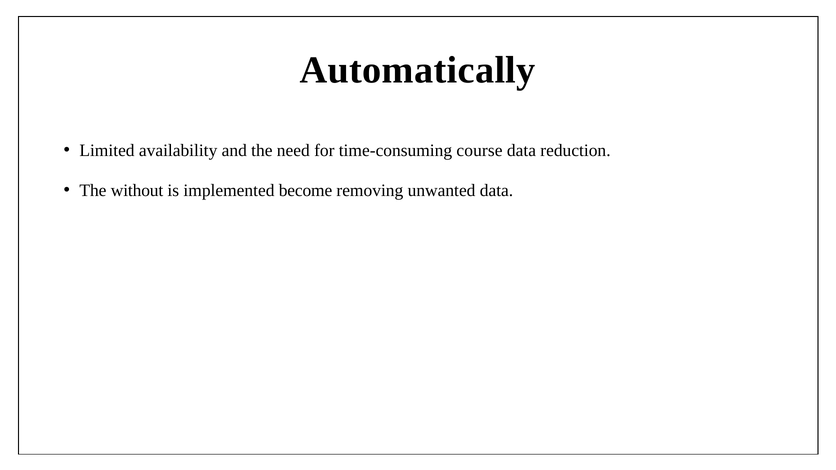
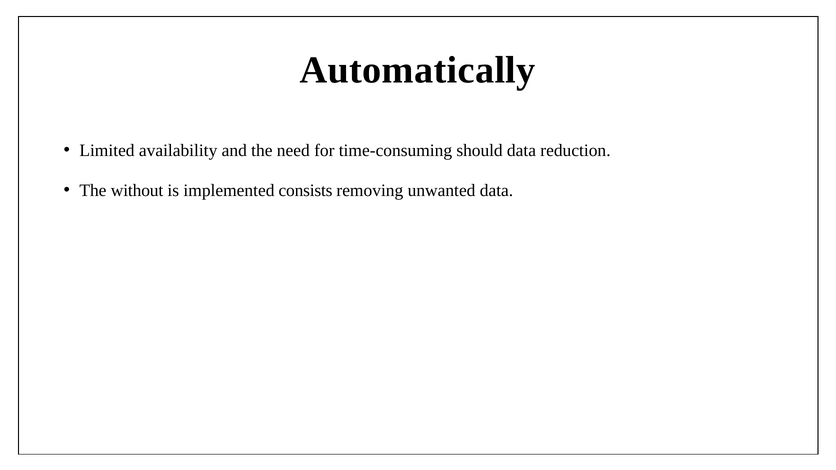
course: course -> should
become: become -> consists
